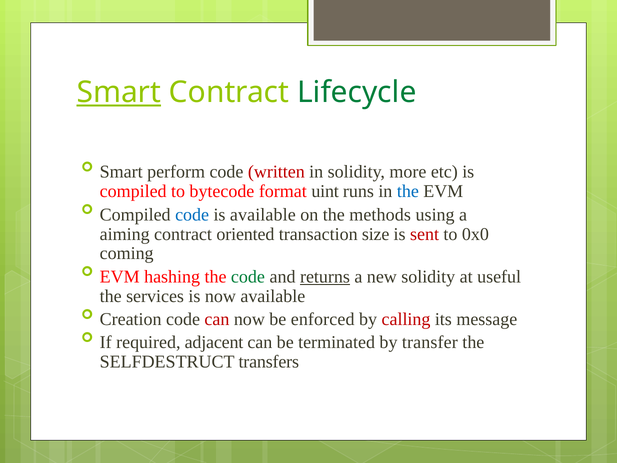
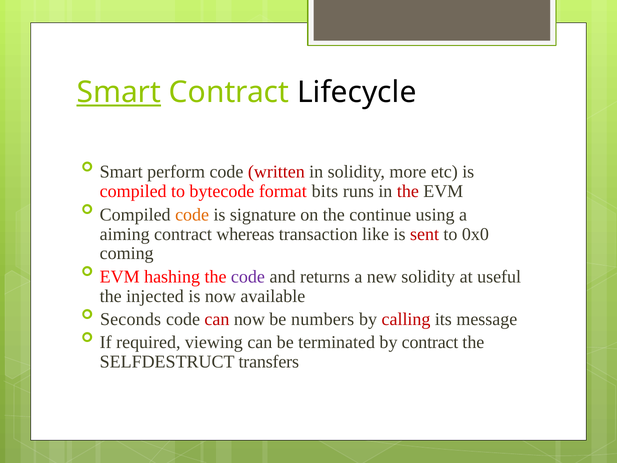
Lifecycle colour: green -> black
uint: uint -> bits
the at (408, 191) colour: blue -> red
code at (192, 215) colour: blue -> orange
is available: available -> signature
methods: methods -> continue
oriented: oriented -> whereas
size: size -> like
code at (248, 276) colour: green -> purple
returns underline: present -> none
services: services -> injected
Creation: Creation -> Seconds
enforced: enforced -> numbers
adjacent: adjacent -> viewing
by transfer: transfer -> contract
